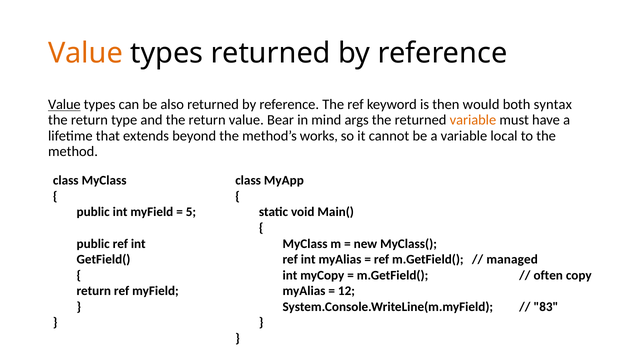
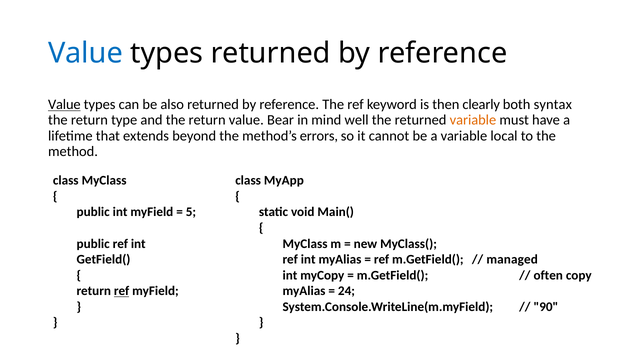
Value at (85, 53) colour: orange -> blue
would: would -> clearly
args: args -> well
works: works -> errors
ref at (122, 291) underline: none -> present
12: 12 -> 24
83: 83 -> 90
